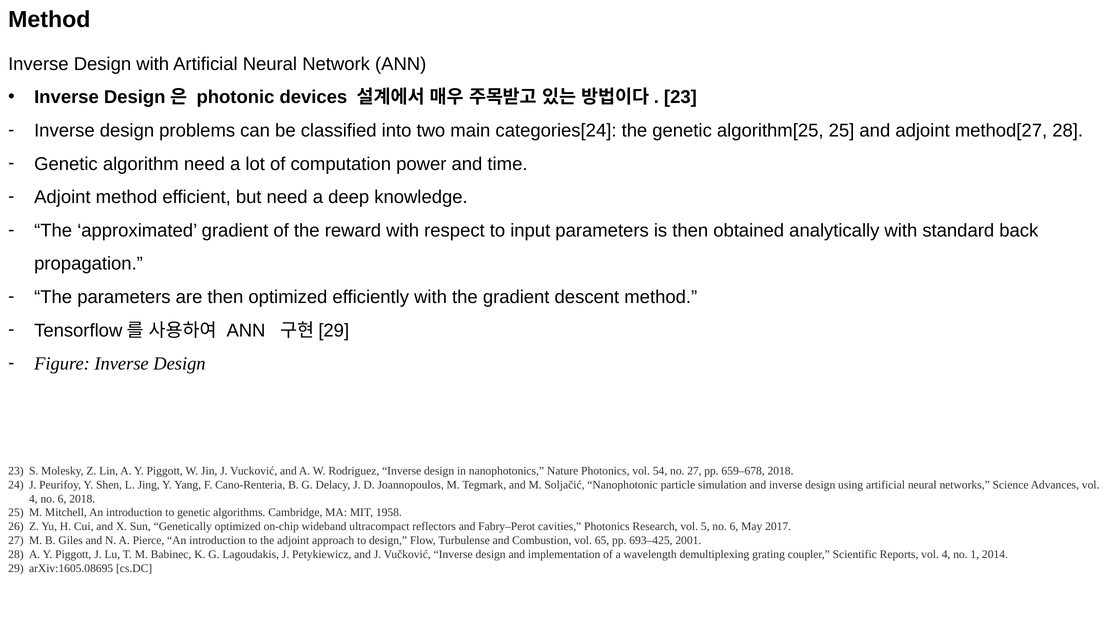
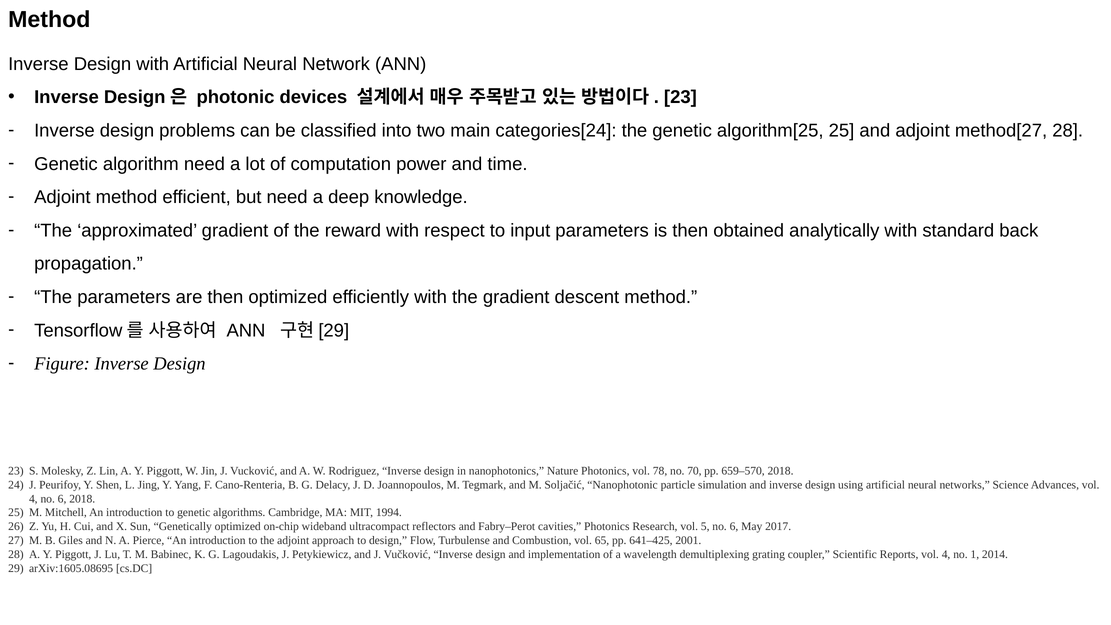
54: 54 -> 78
no 27: 27 -> 70
659–678: 659–678 -> 659–570
1958: 1958 -> 1994
693–425: 693–425 -> 641–425
